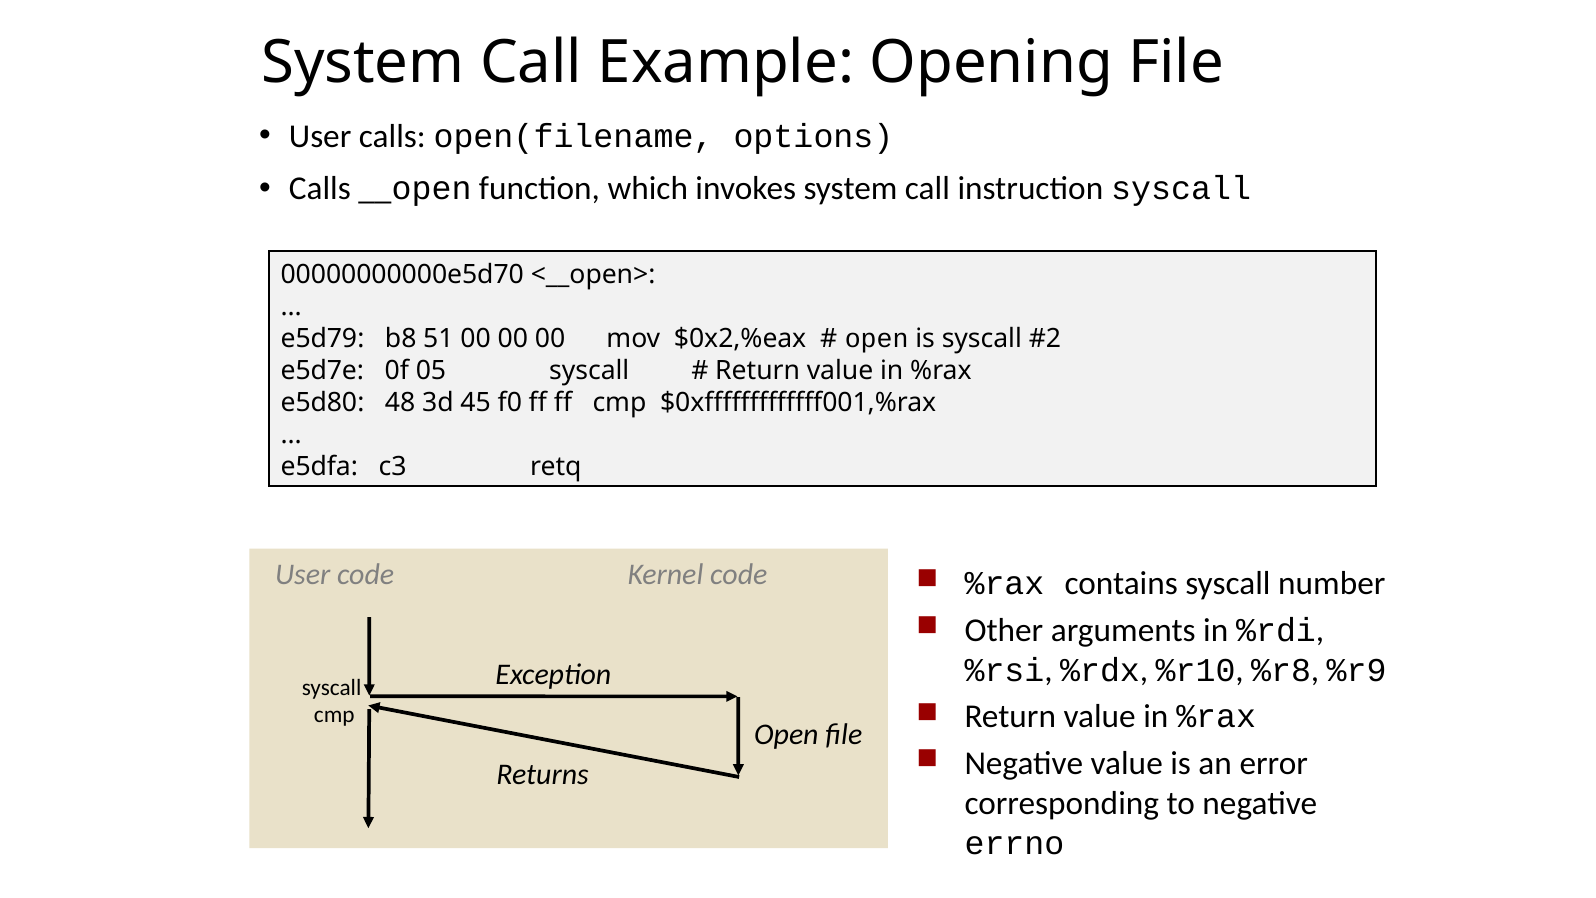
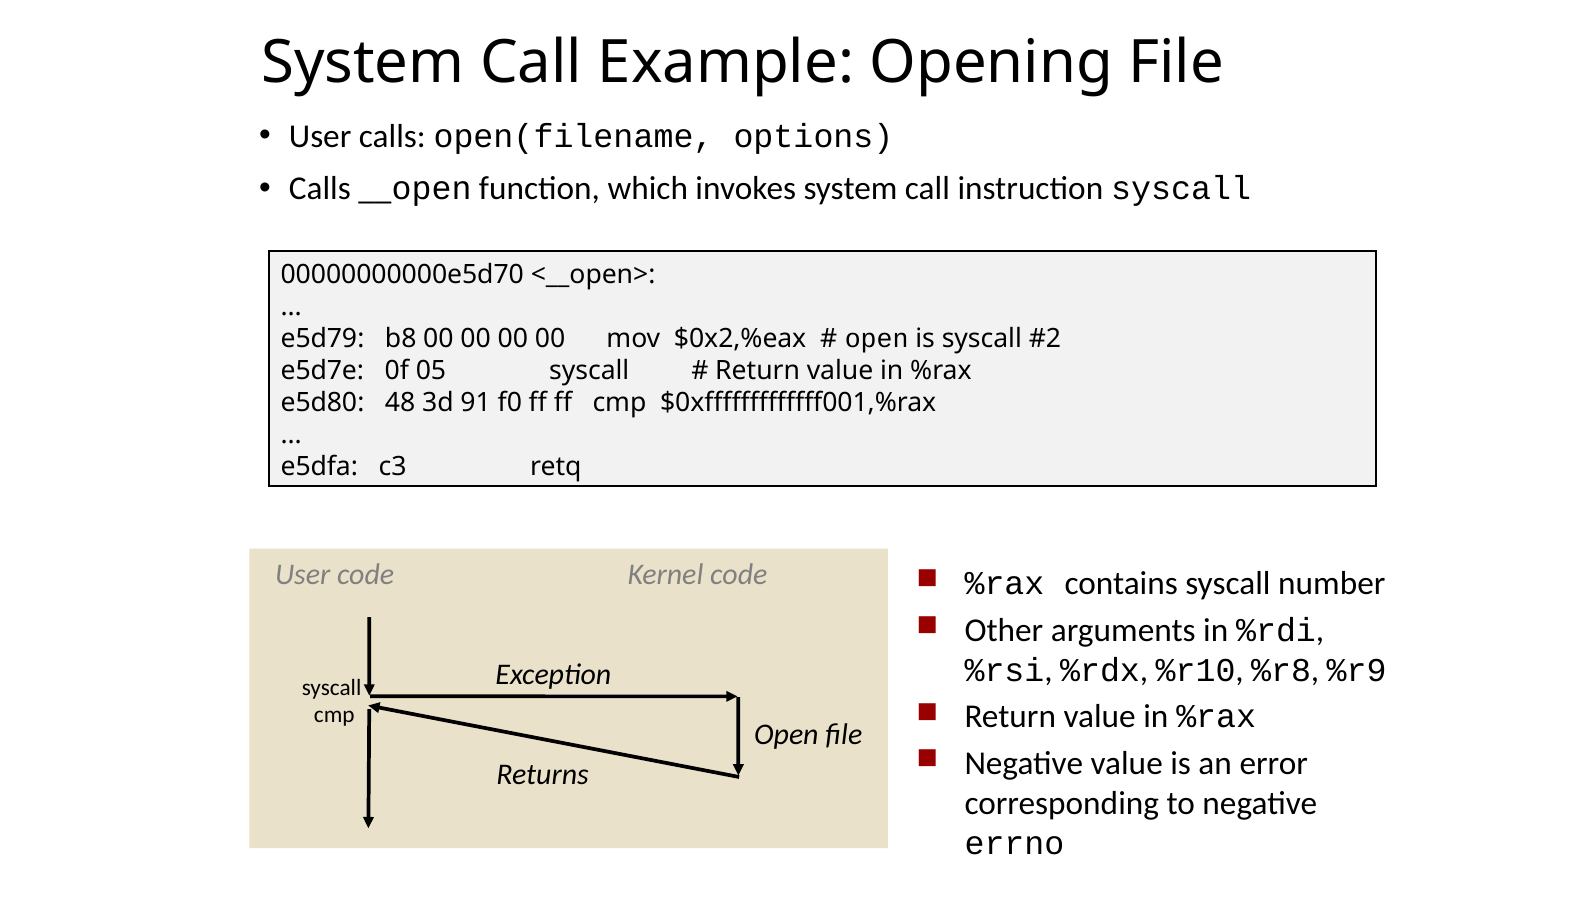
b8 51: 51 -> 00
45: 45 -> 91
